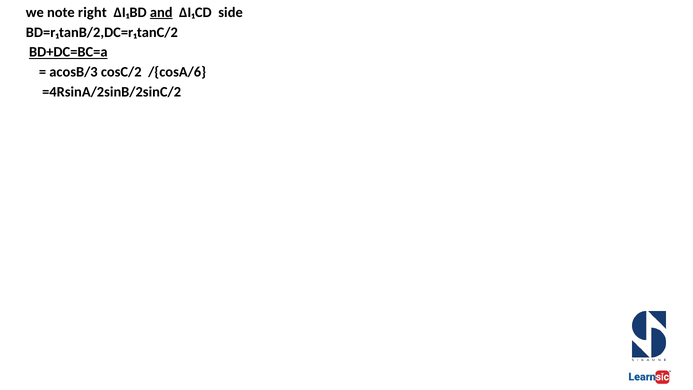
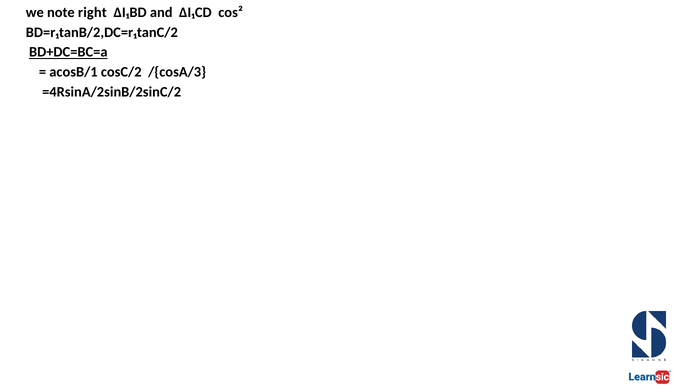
and underline: present -> none
side: side -> cos²
acosB/3: acosB/3 -> acosB/1
/{cosA/6: /{cosA/6 -> /{cosA/3
